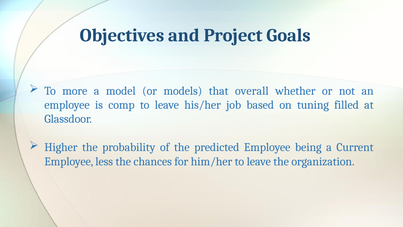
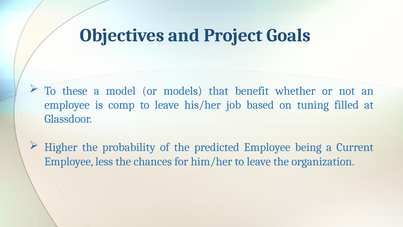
more: more -> these
overall: overall -> benefit
